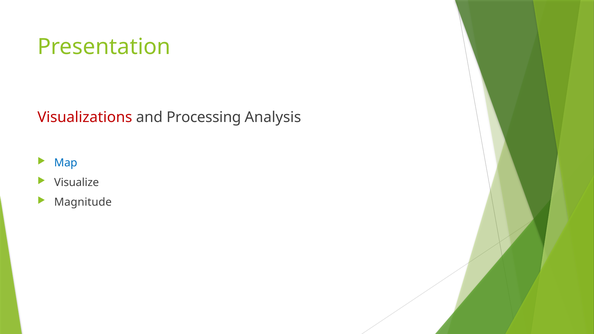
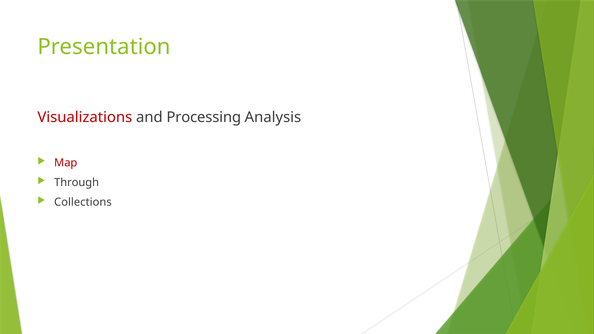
Map colour: blue -> red
Visualize: Visualize -> Through
Magnitude: Magnitude -> Collections
